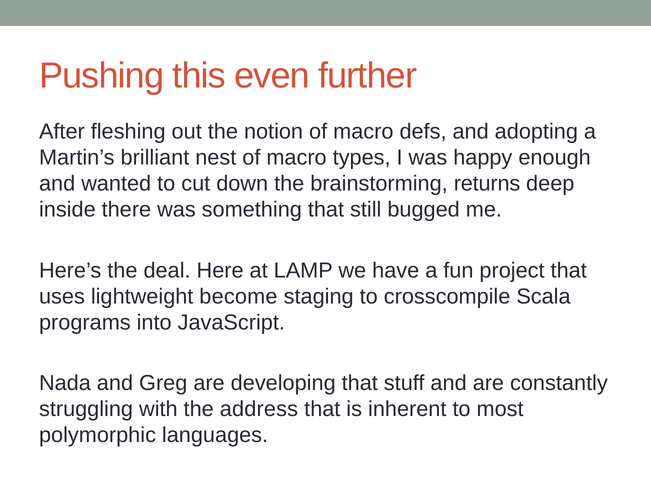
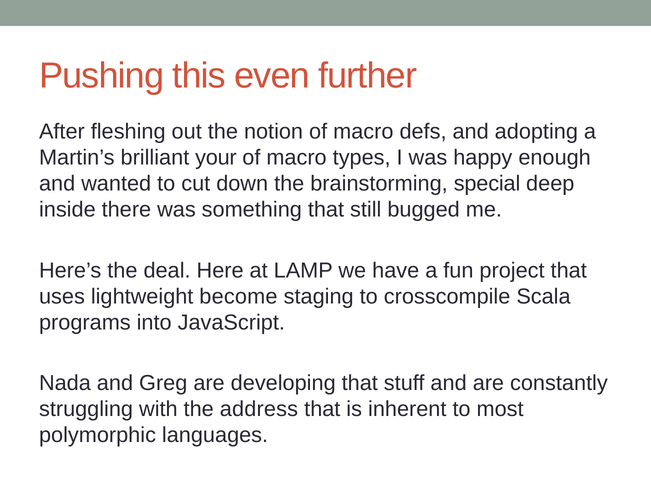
nest: nest -> your
returns: returns -> special
